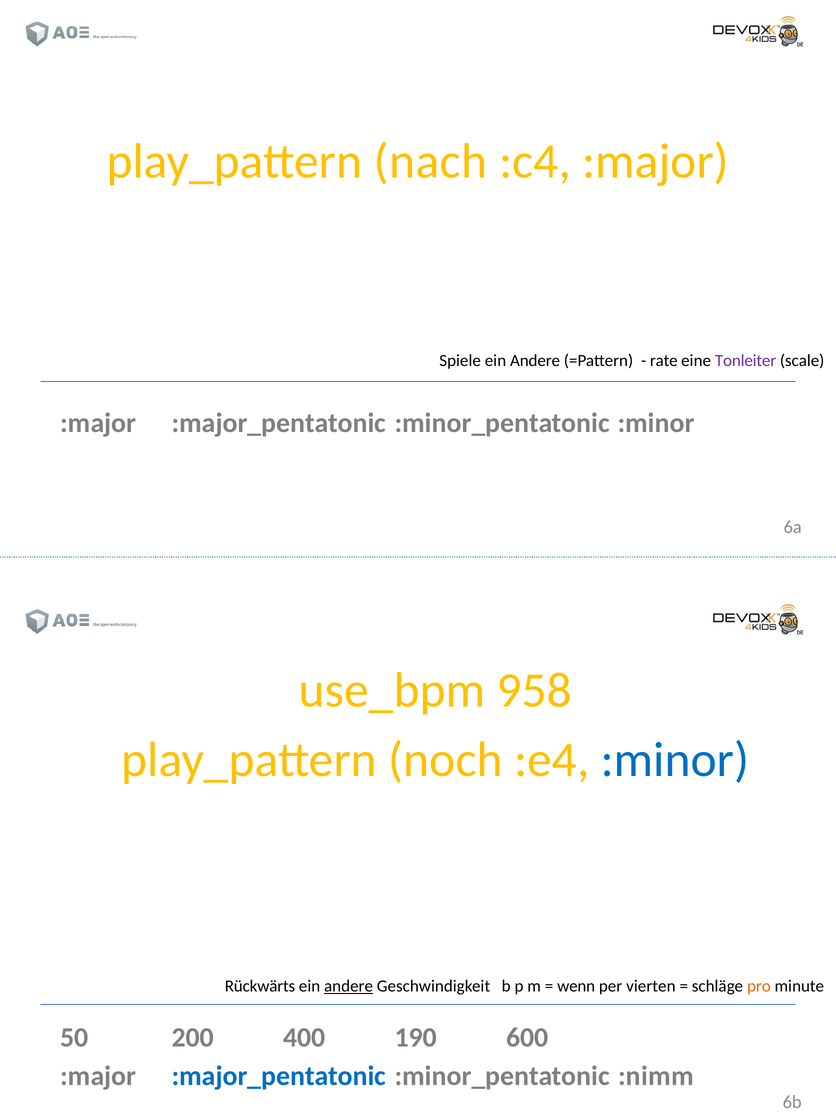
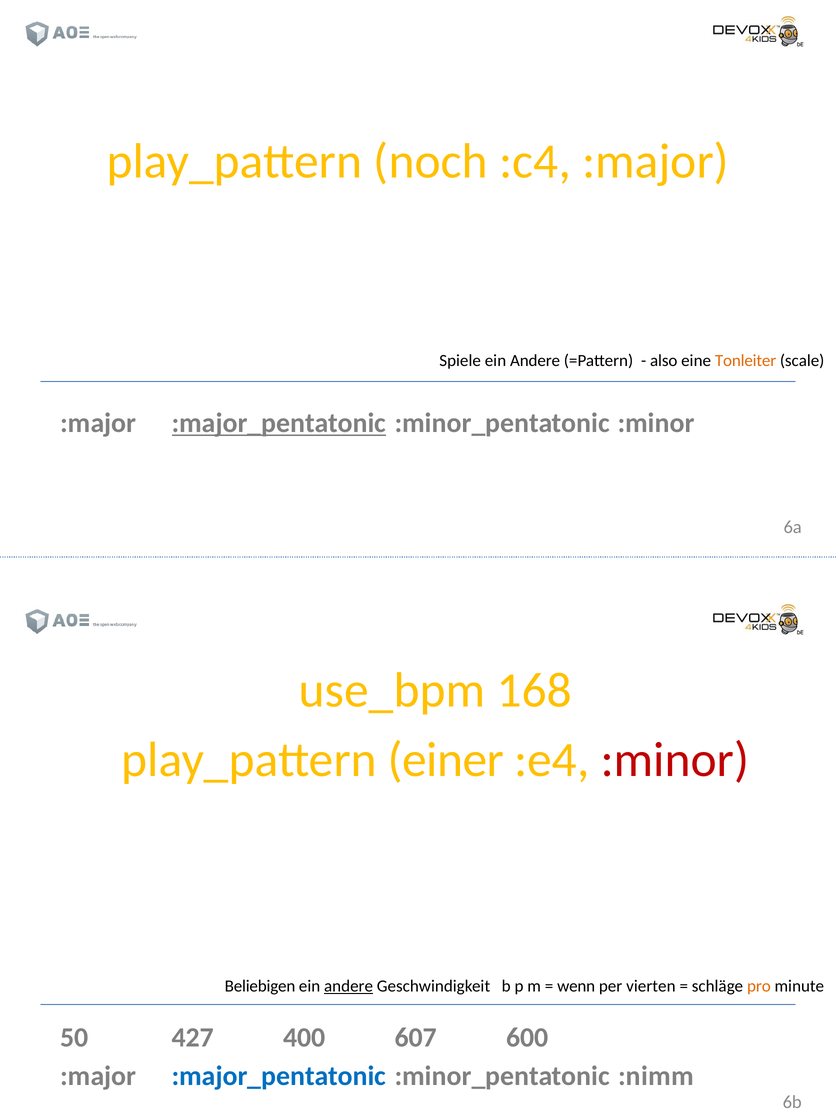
nach: nach -> noch
rate: rate -> also
Tonleiter colour: purple -> orange
:major_pentatonic at (279, 424) underline: none -> present
958: 958 -> 168
noch: noch -> einer
:minor at (675, 760) colour: blue -> red
Rückwärts: Rückwärts -> Beliebigen
200: 200 -> 427
190: 190 -> 607
